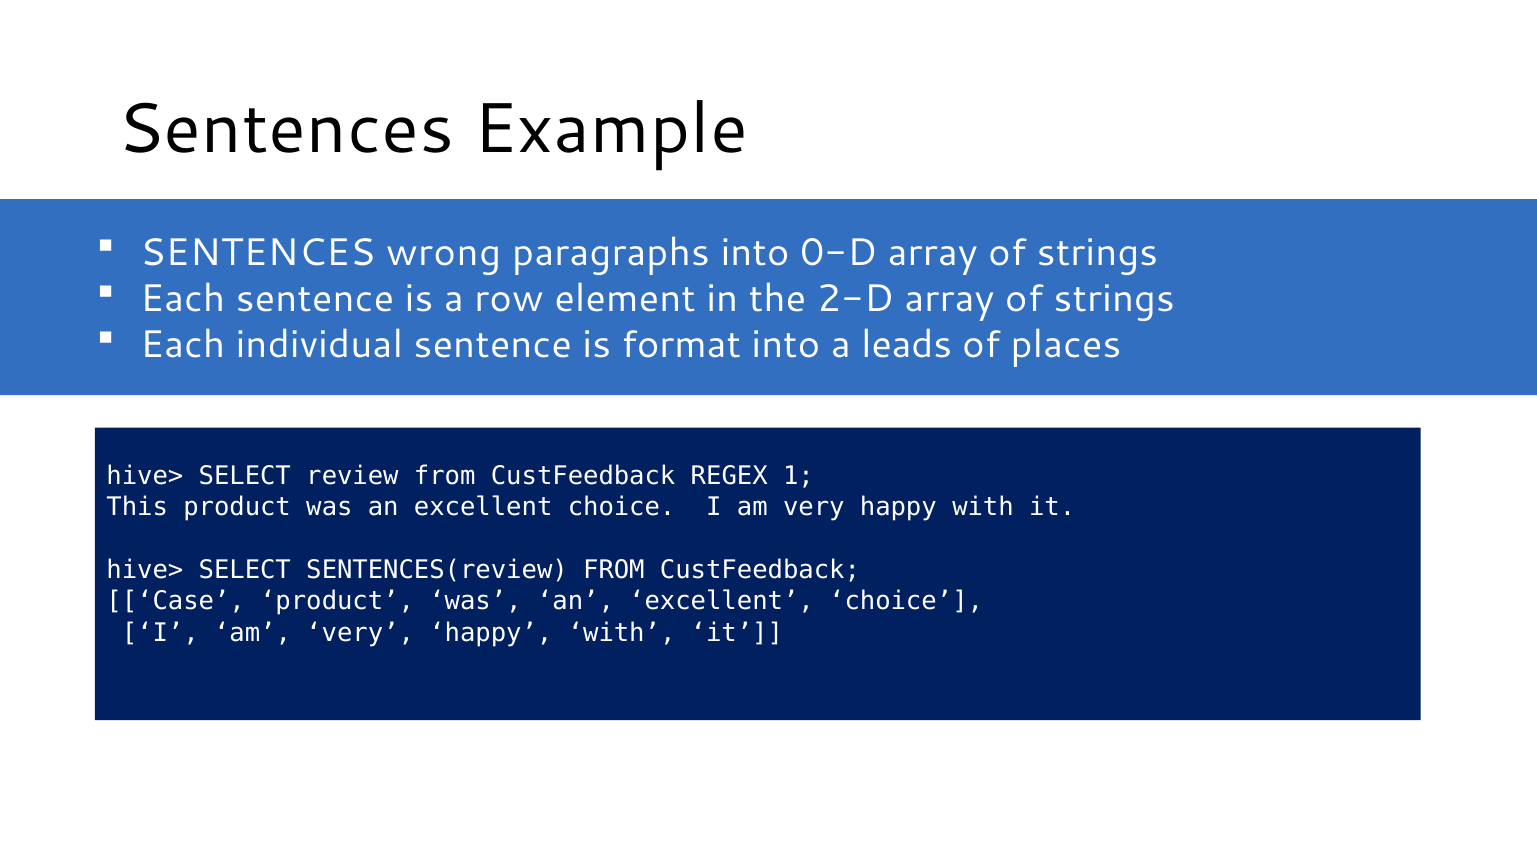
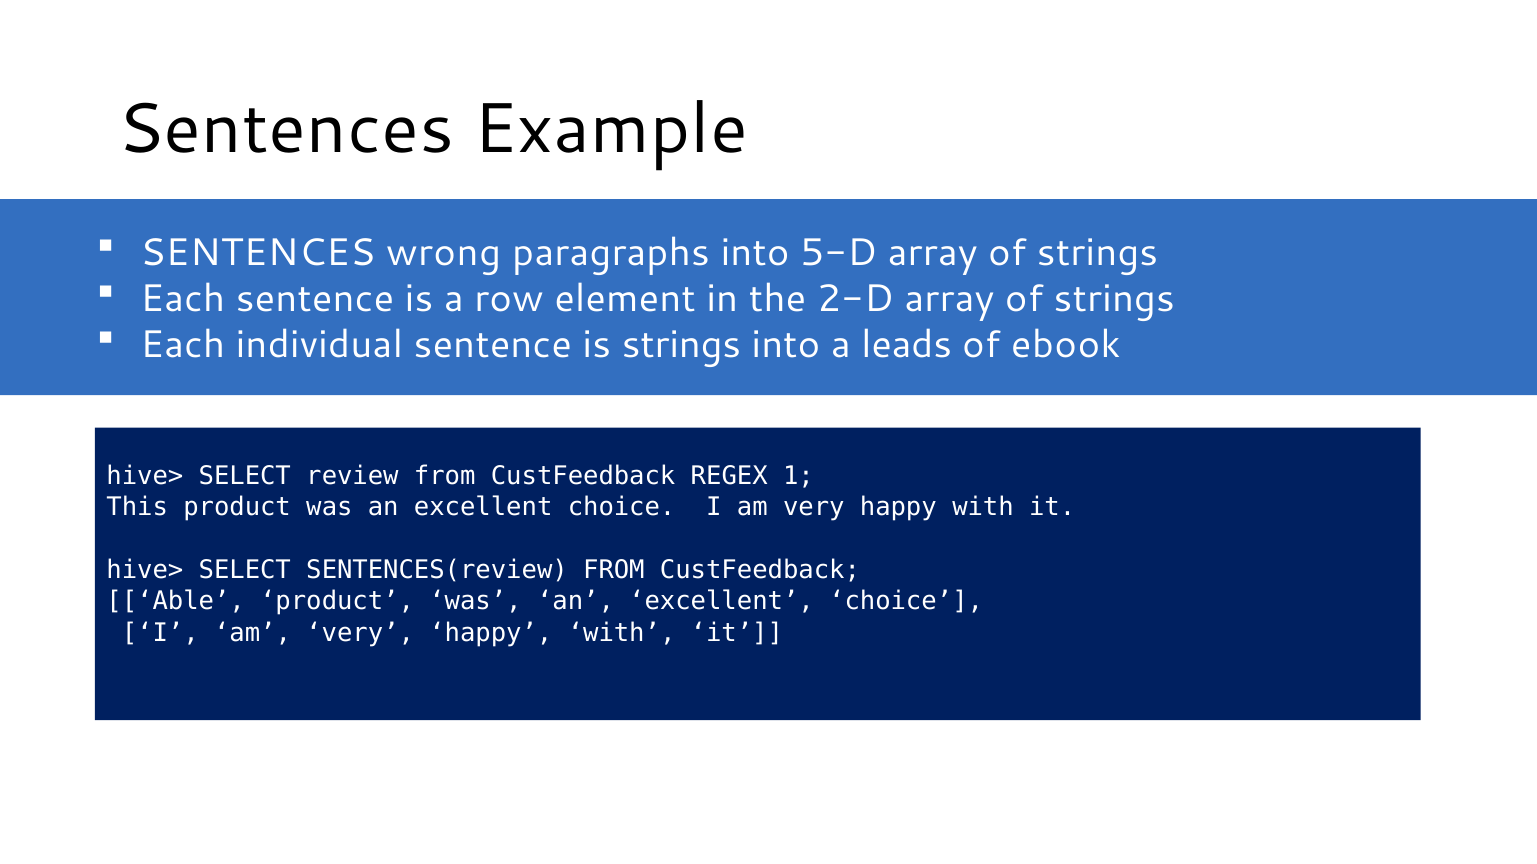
0-D: 0-D -> 5-D
is format: format -> strings
places: places -> ebook
Case: Case -> Able
